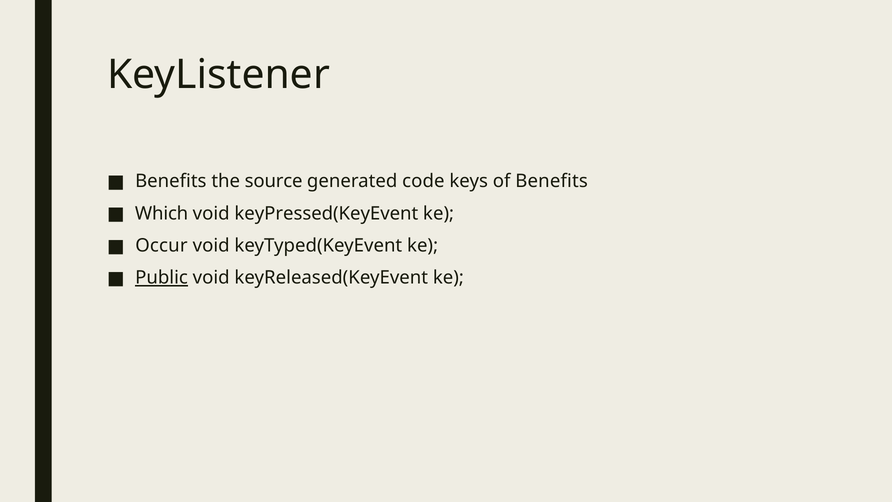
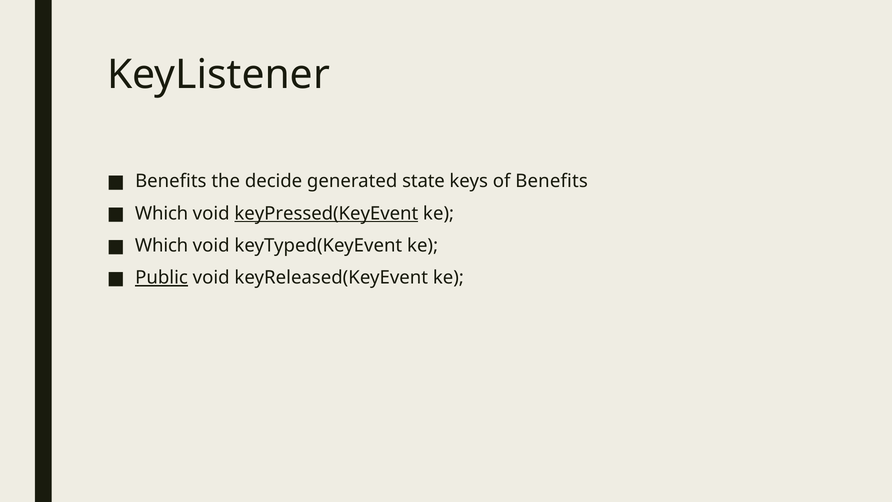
source: source -> decide
code: code -> state
keyPressed(KeyEvent underline: none -> present
Occur at (161, 245): Occur -> Which
